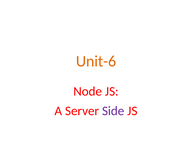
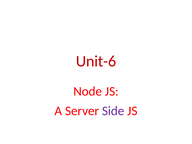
Unit-6 colour: orange -> red
